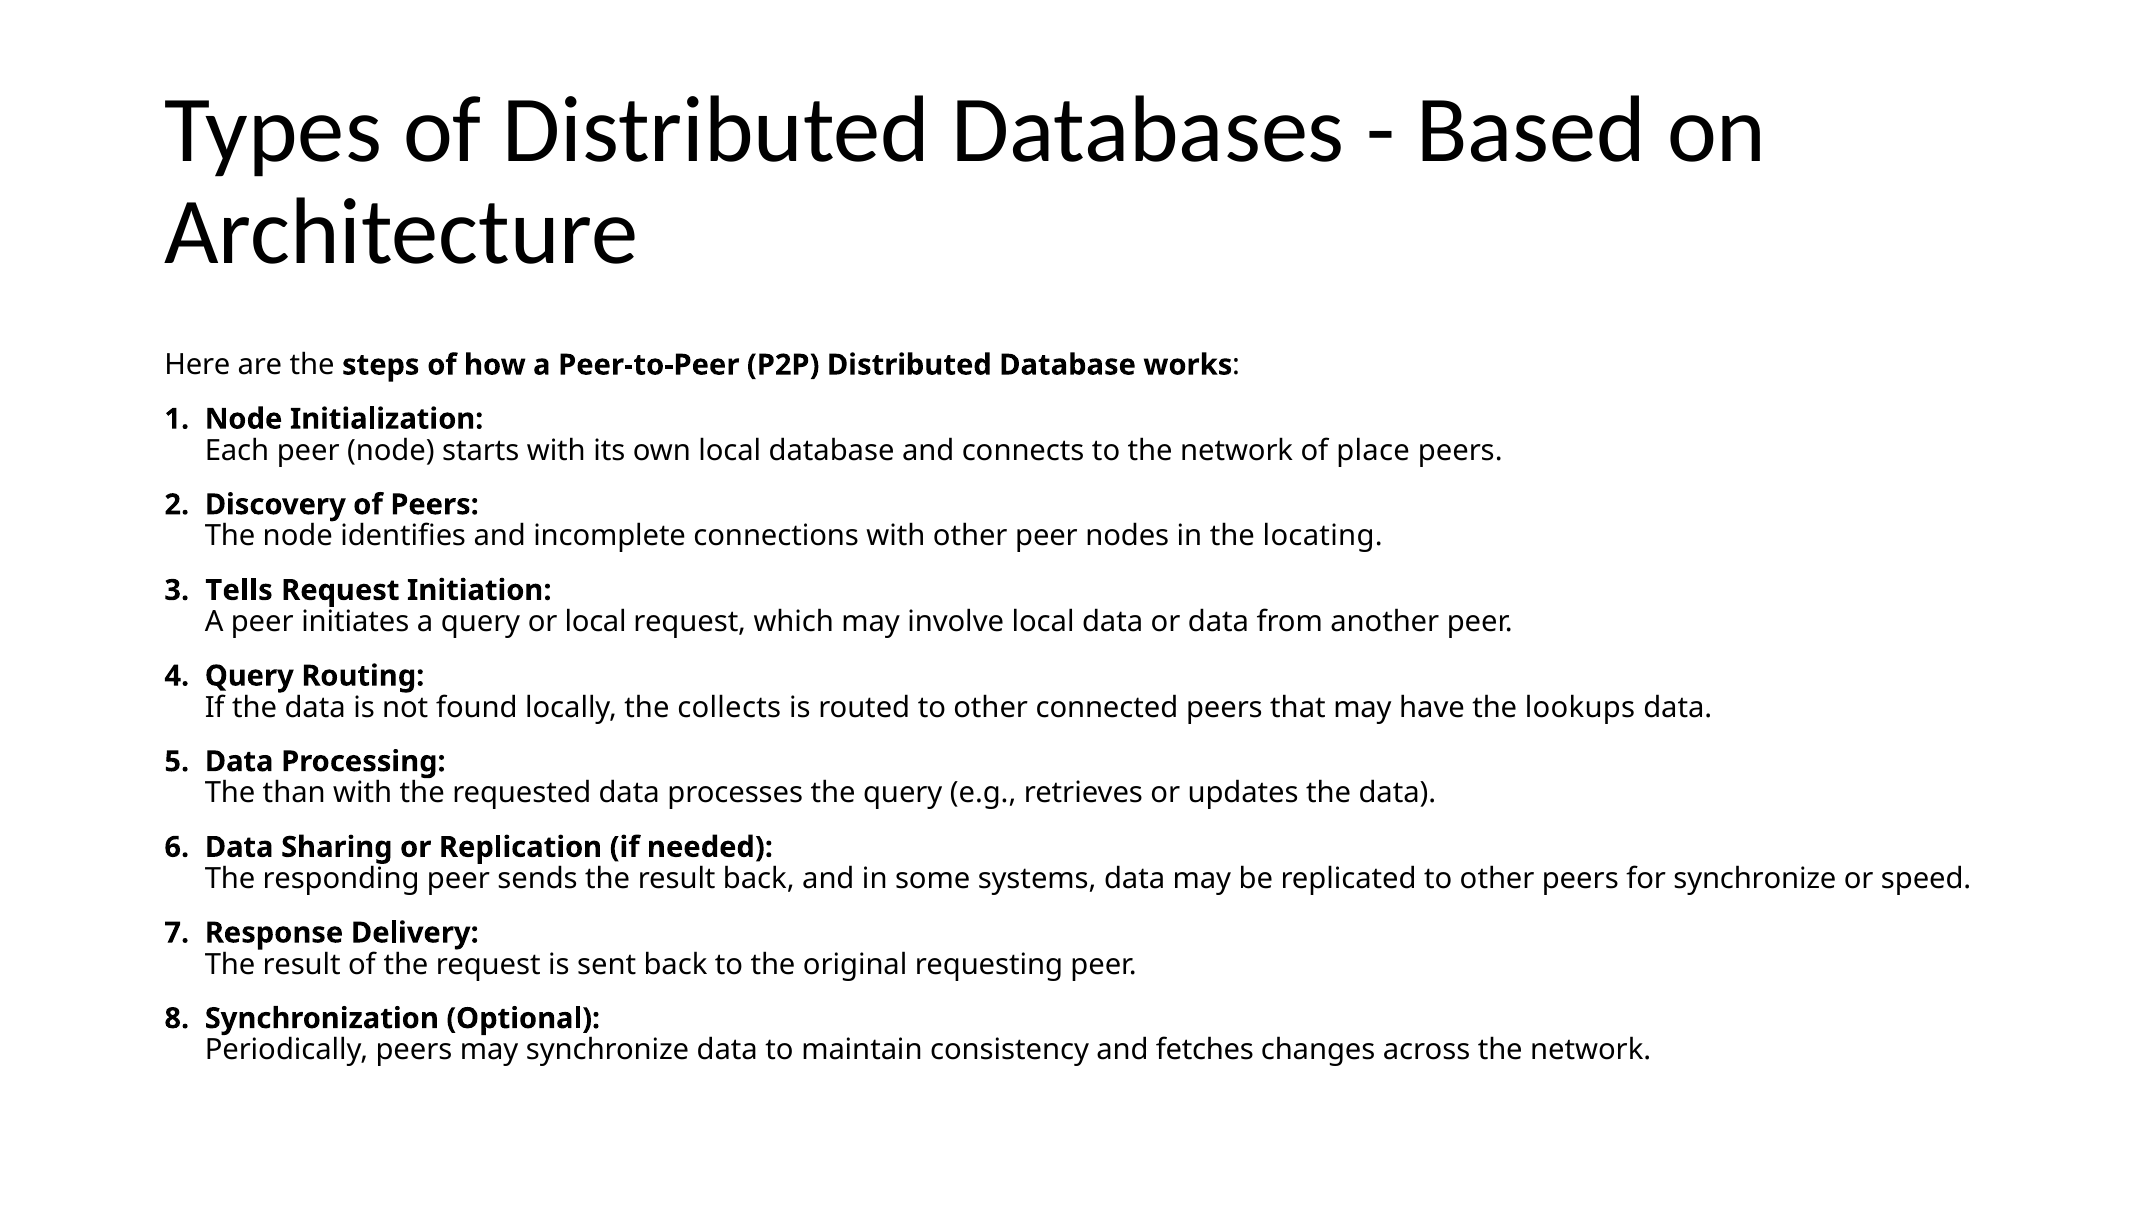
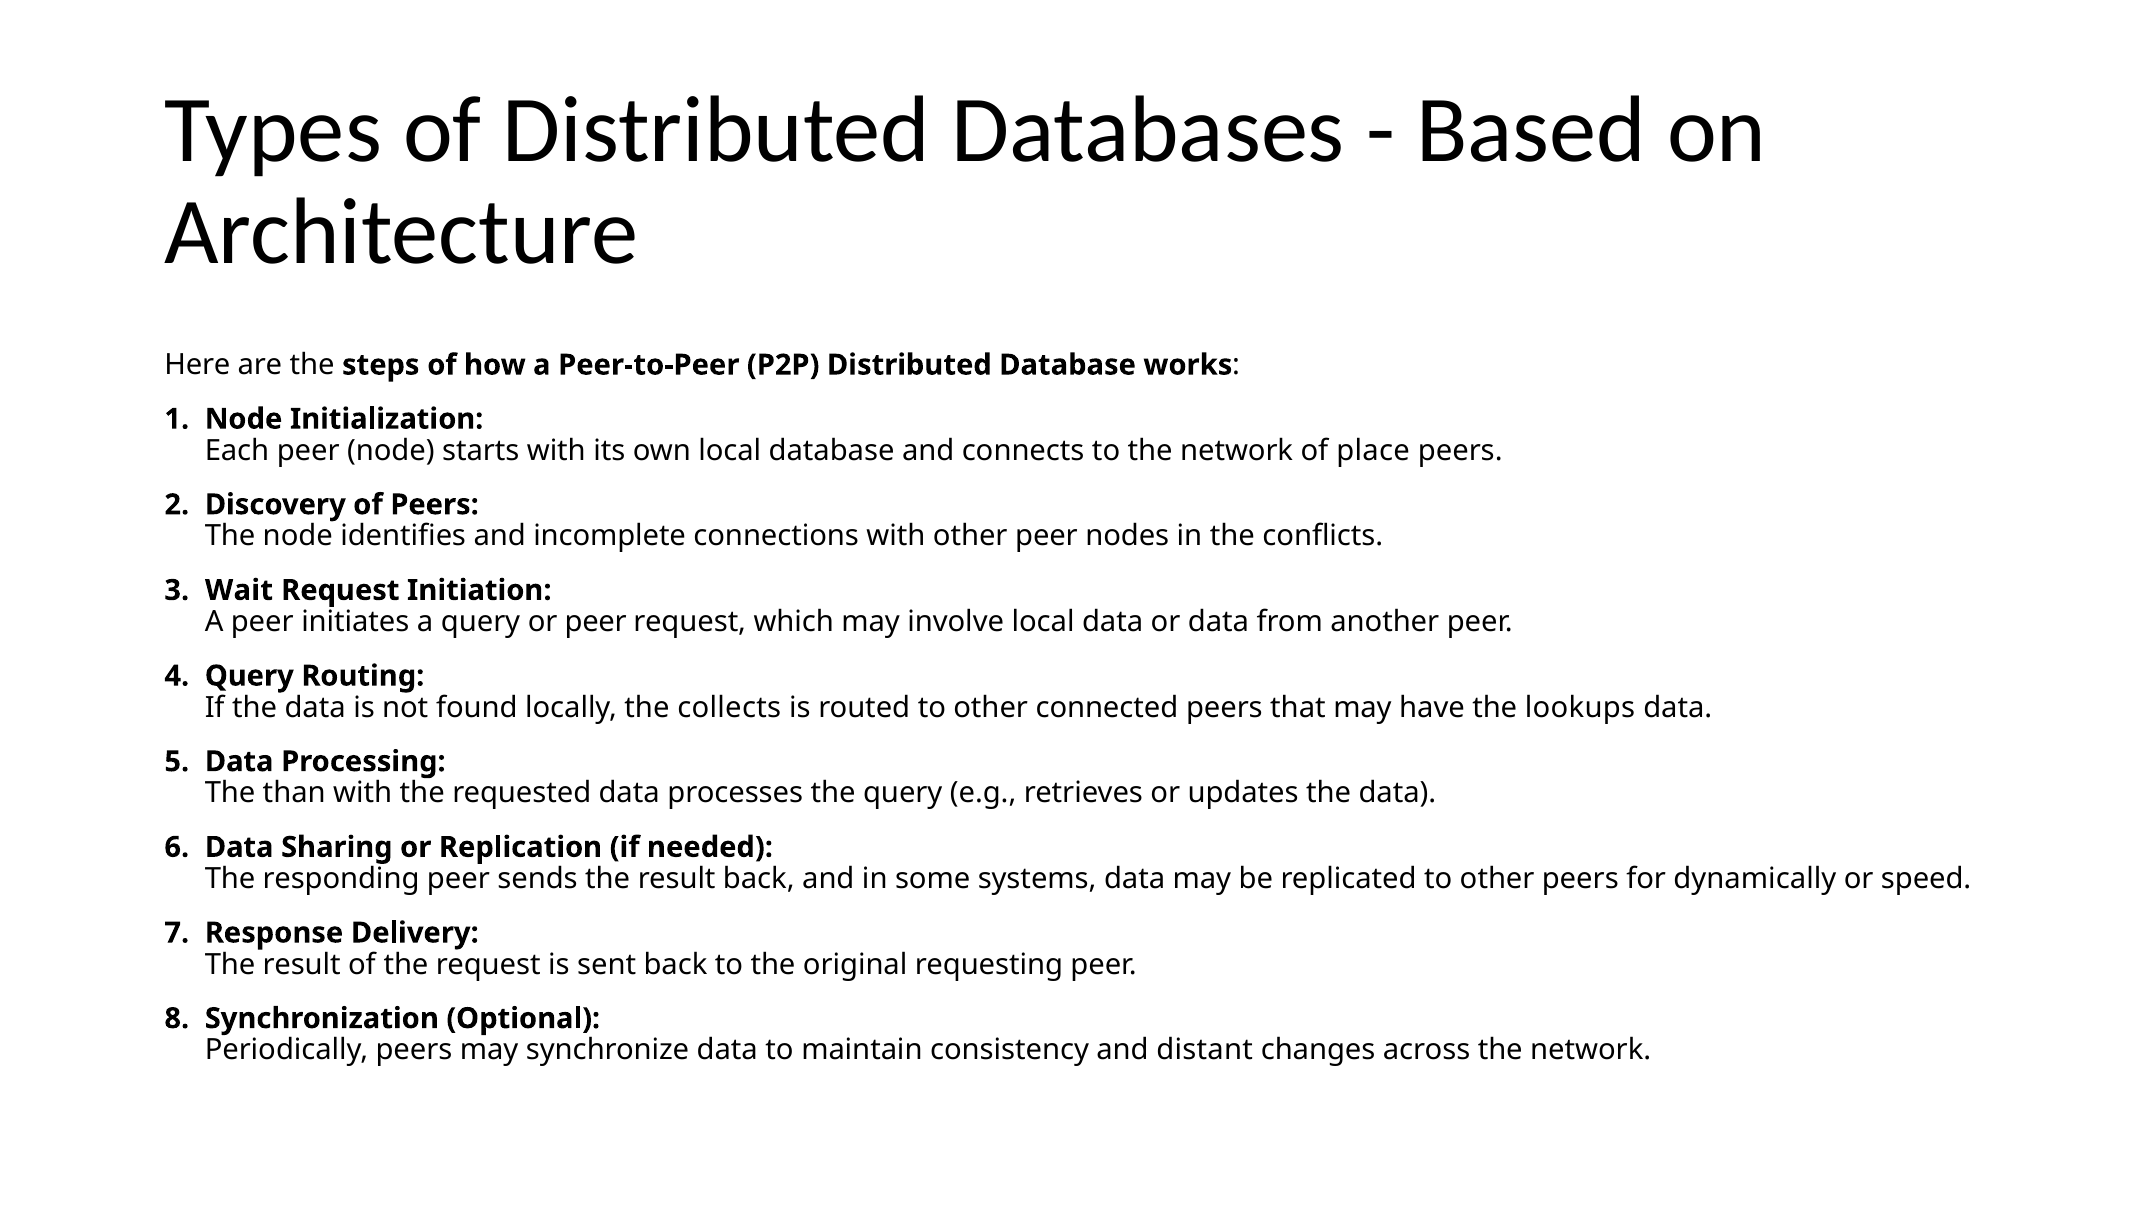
locating: locating -> conflicts
Tells: Tells -> Wait
or local: local -> peer
for synchronize: synchronize -> dynamically
fetches: fetches -> distant
